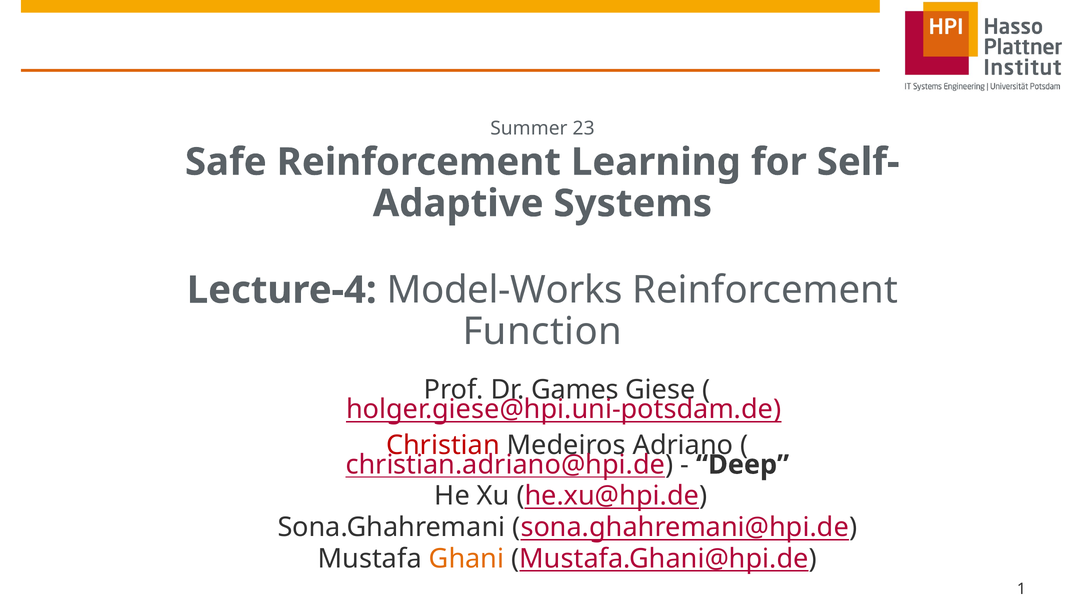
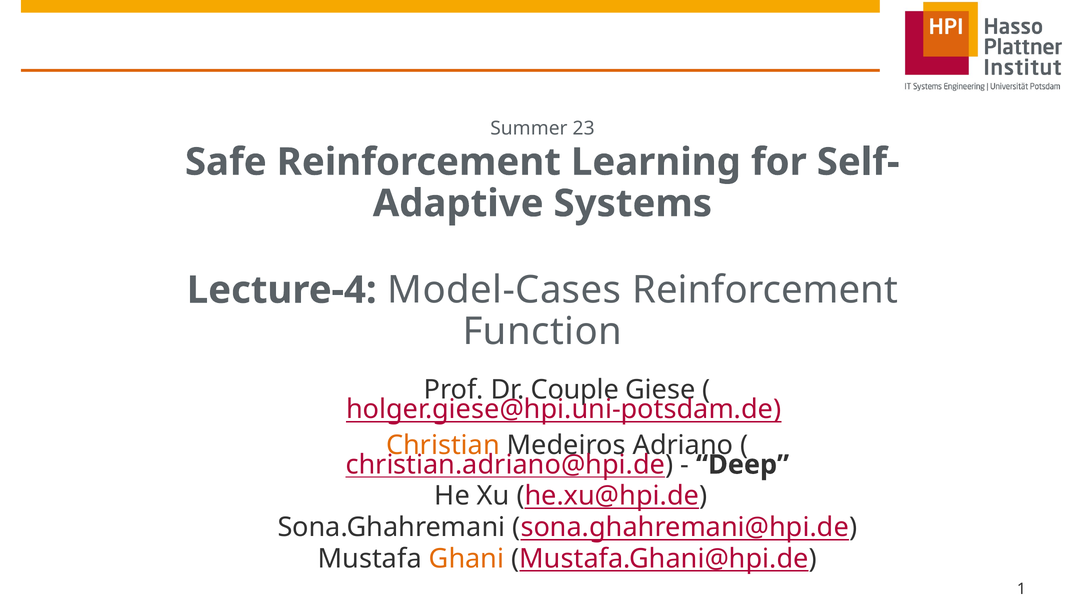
Model-Works: Model-Works -> Model-Cases
Games: Games -> Couple
Christian colour: red -> orange
